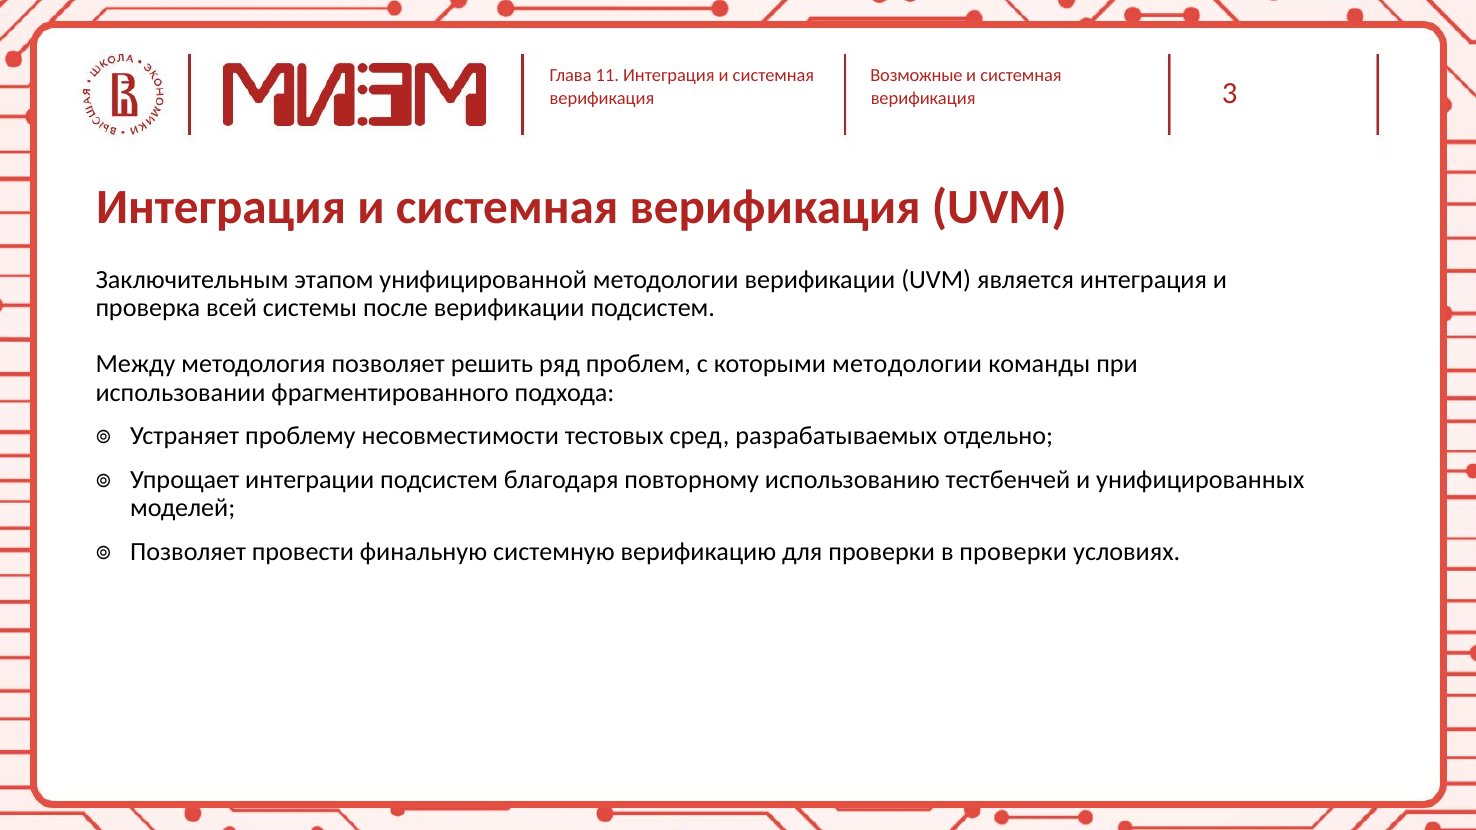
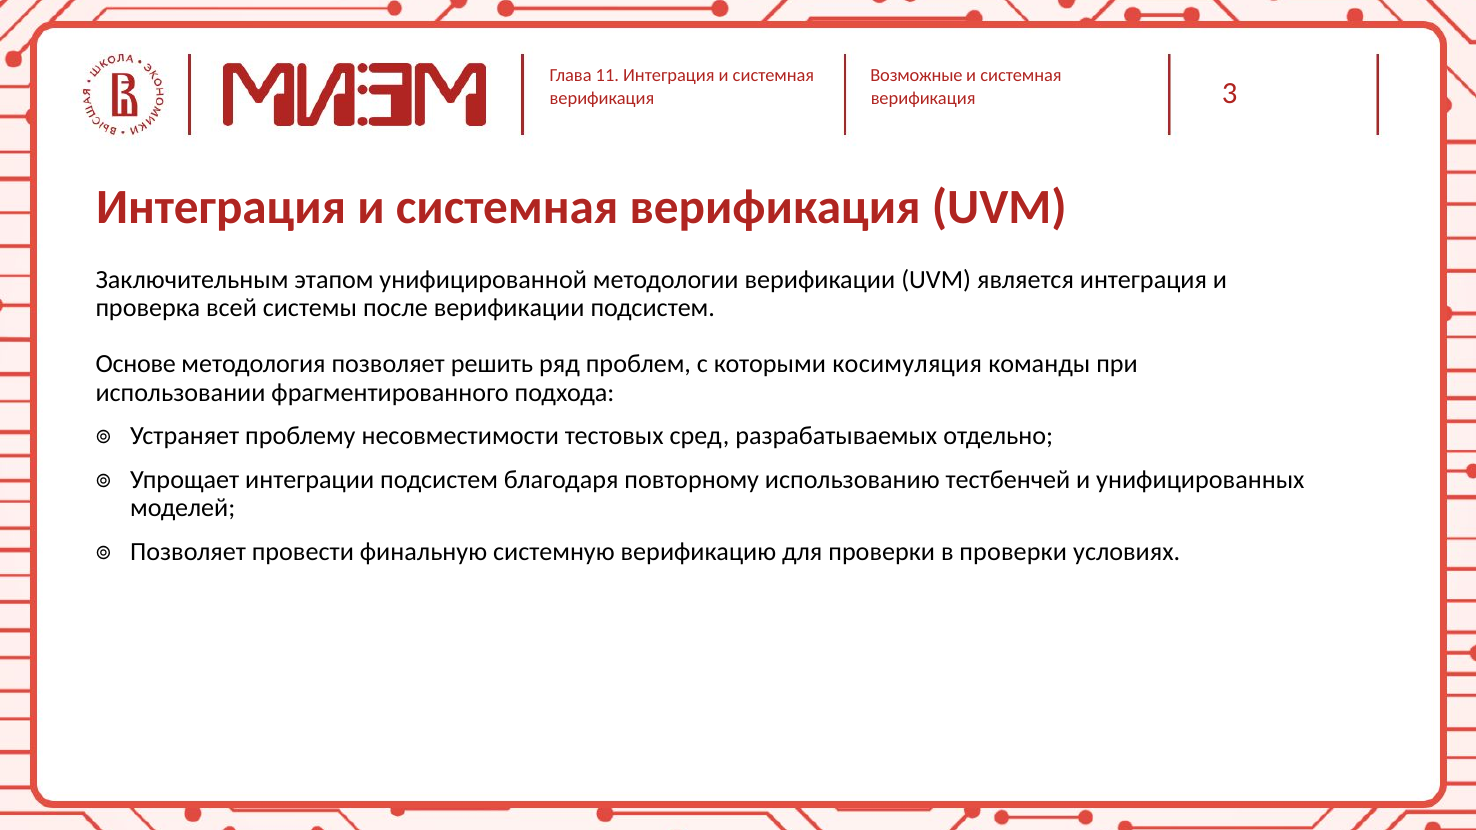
Между: Между -> Основе
которыми методологии: методологии -> косимуляция
